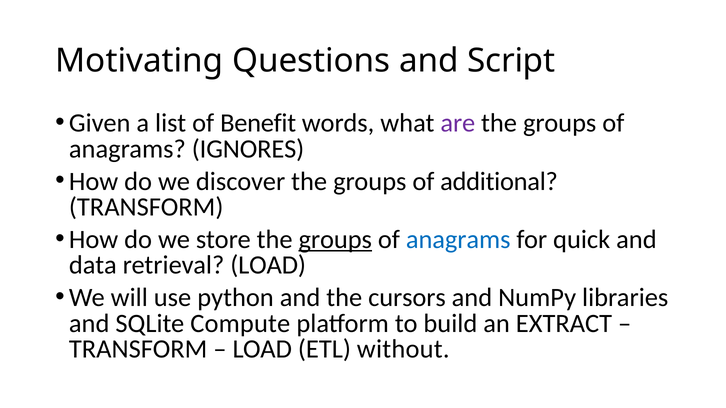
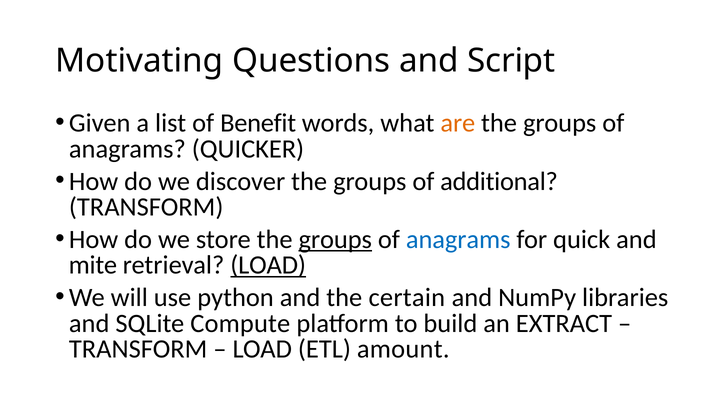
are colour: purple -> orange
IGNORES: IGNORES -> QUICKER
data: data -> mite
LOAD at (268, 265) underline: none -> present
cursors: cursors -> certain
without: without -> amount
